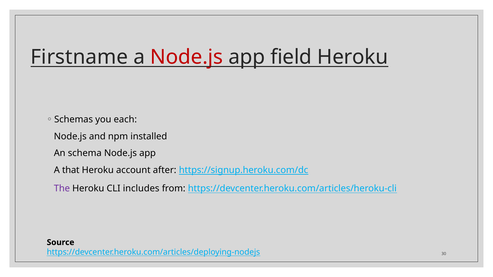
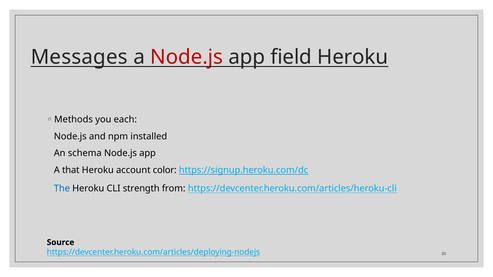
Firstname: Firstname -> Messages
Schemas: Schemas -> Methods
after: after -> color
The colour: purple -> blue
includes: includes -> strength
